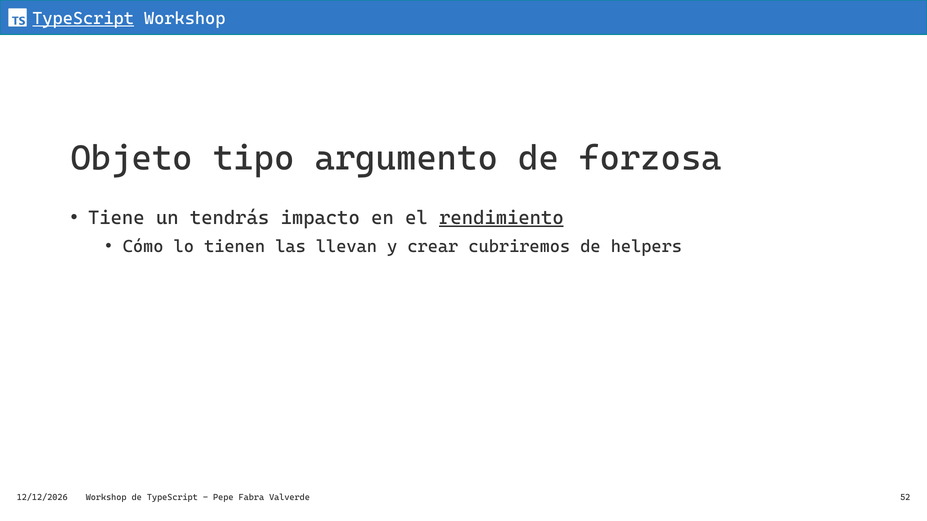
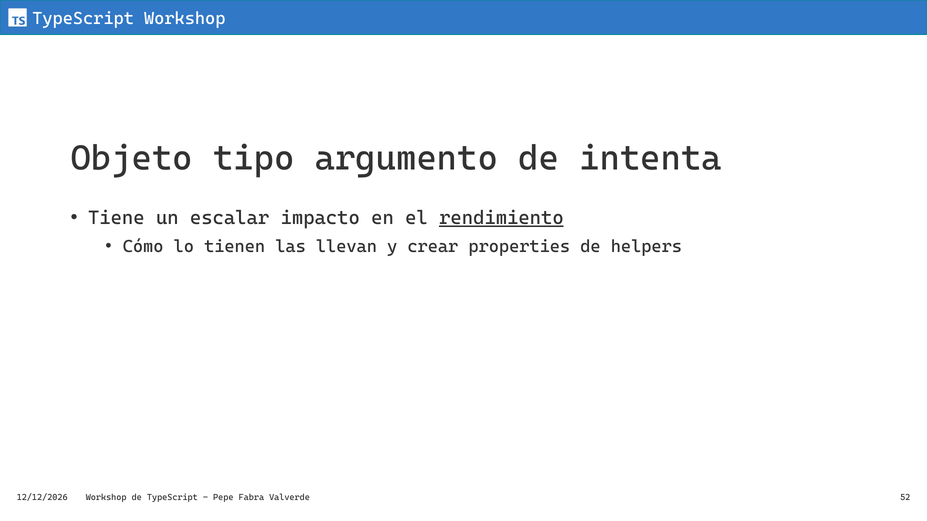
TypeScript at (83, 18) underline: present -> none
forzosa: forzosa -> intenta
tendrás: tendrás -> escalar
cubriremos: cubriremos -> properties
